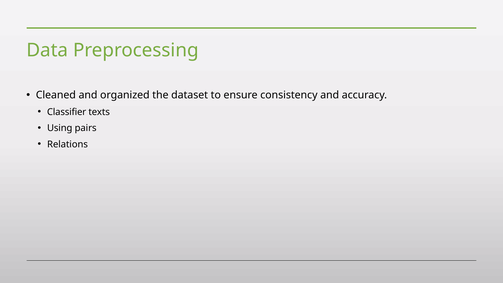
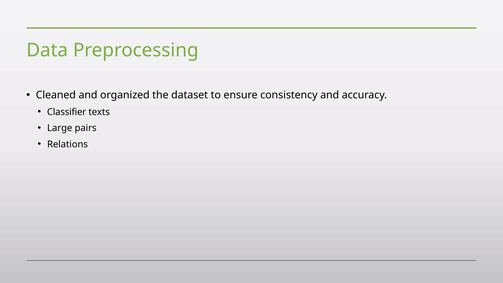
Using: Using -> Large
